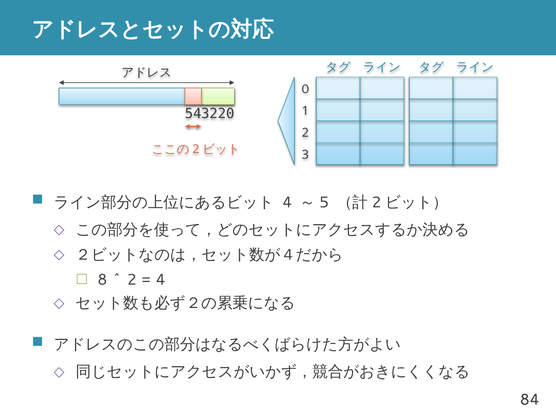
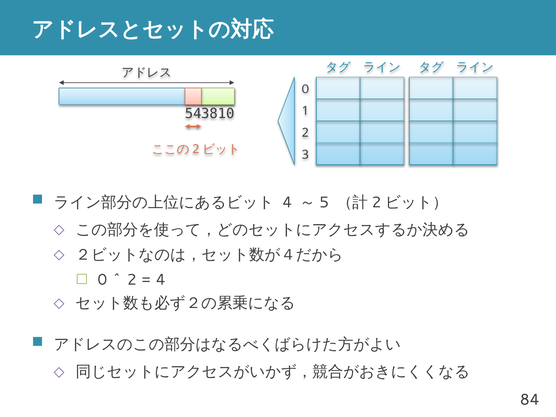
3220: 3220 -> 3810
8: 8 -> 0
